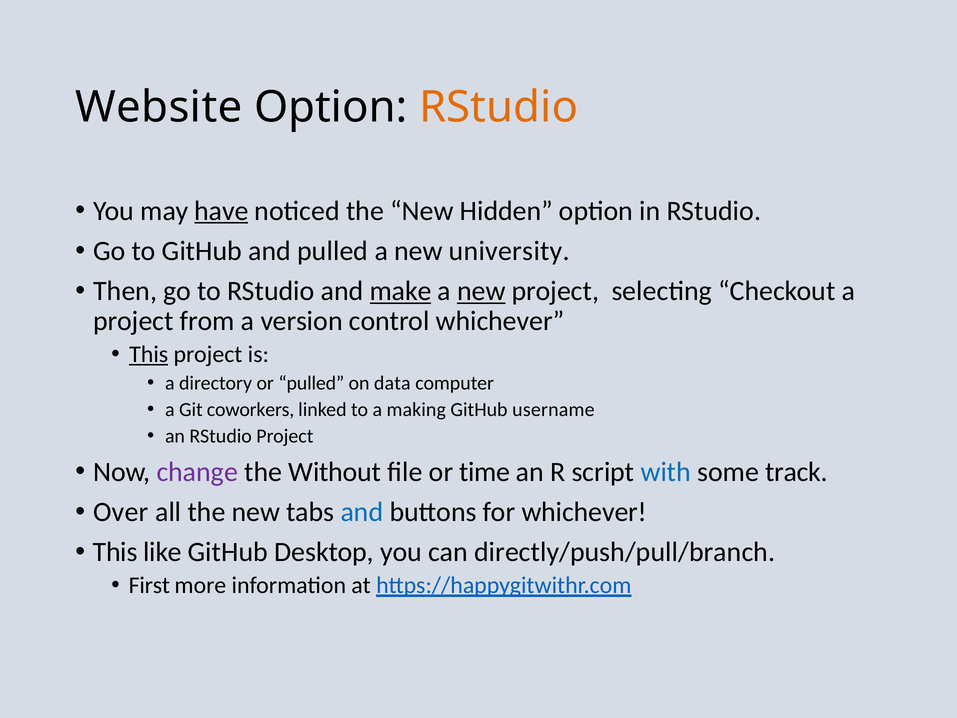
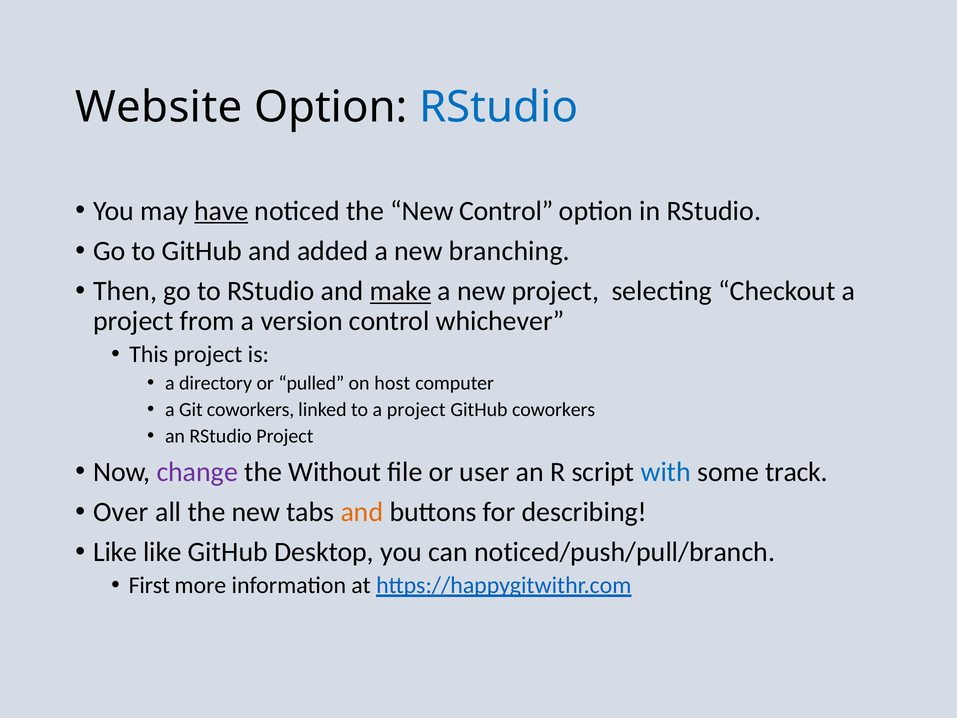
RStudio at (499, 107) colour: orange -> blue
New Hidden: Hidden -> Control
and pulled: pulled -> added
university: university -> branching
new at (481, 291) underline: present -> none
This at (149, 354) underline: present -> none
data: data -> host
to a making: making -> project
GitHub username: username -> coworkers
time: time -> user
and at (362, 512) colour: blue -> orange
for whichever: whichever -> describing
This at (115, 552): This -> Like
directly/push/pull/branch: directly/push/pull/branch -> noticed/push/pull/branch
